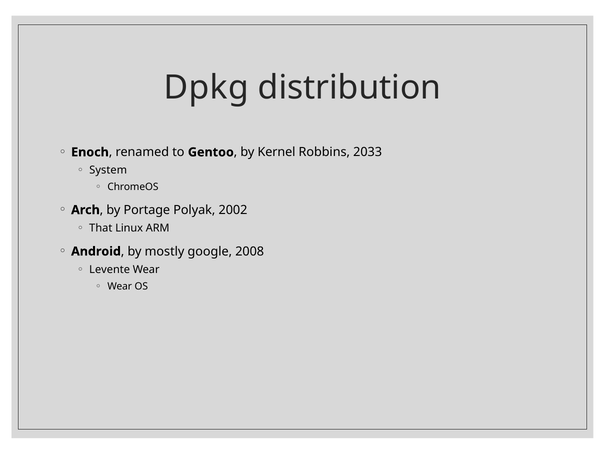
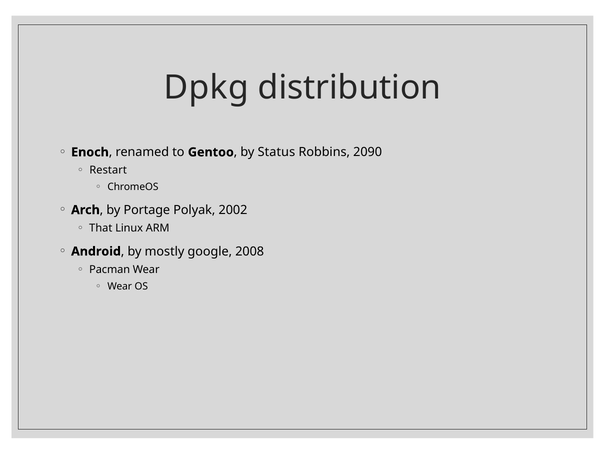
Kernel: Kernel -> Status
2033: 2033 -> 2090
System: System -> Restart
Levente: Levente -> Pacman
